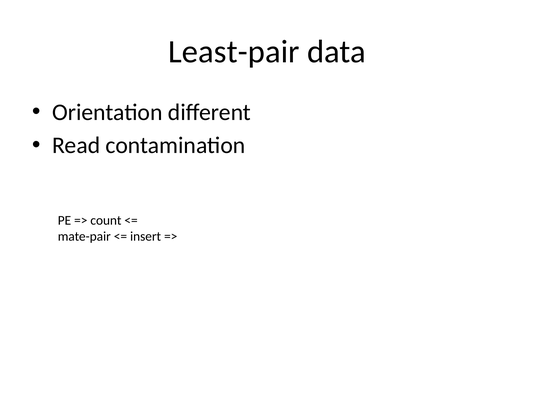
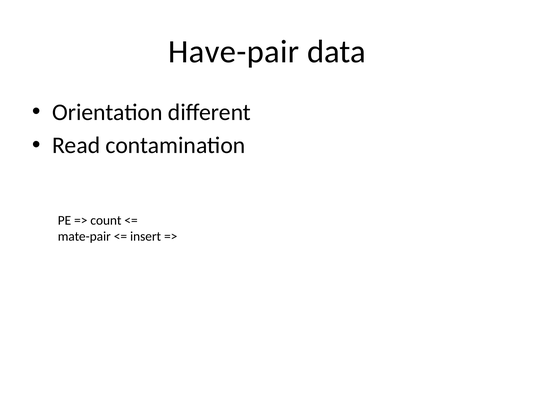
Least-pair: Least-pair -> Have-pair
